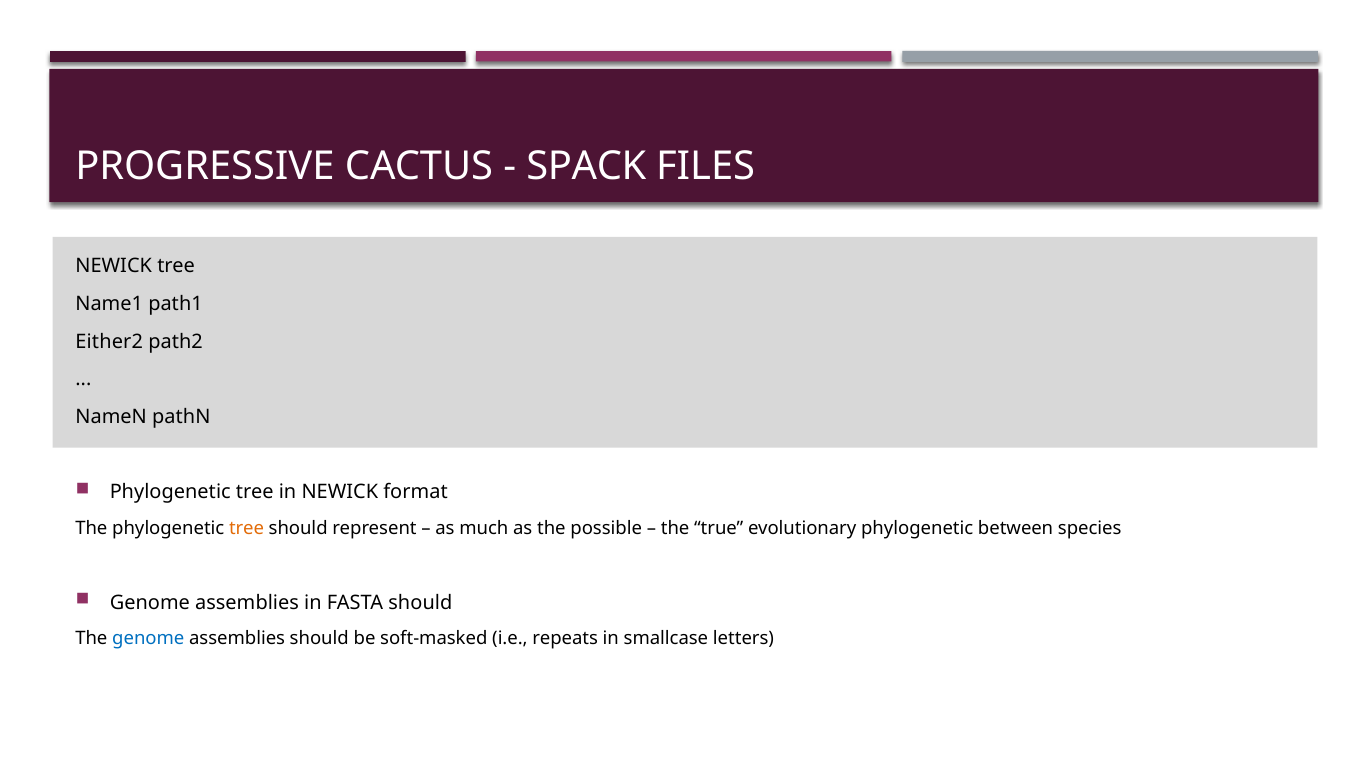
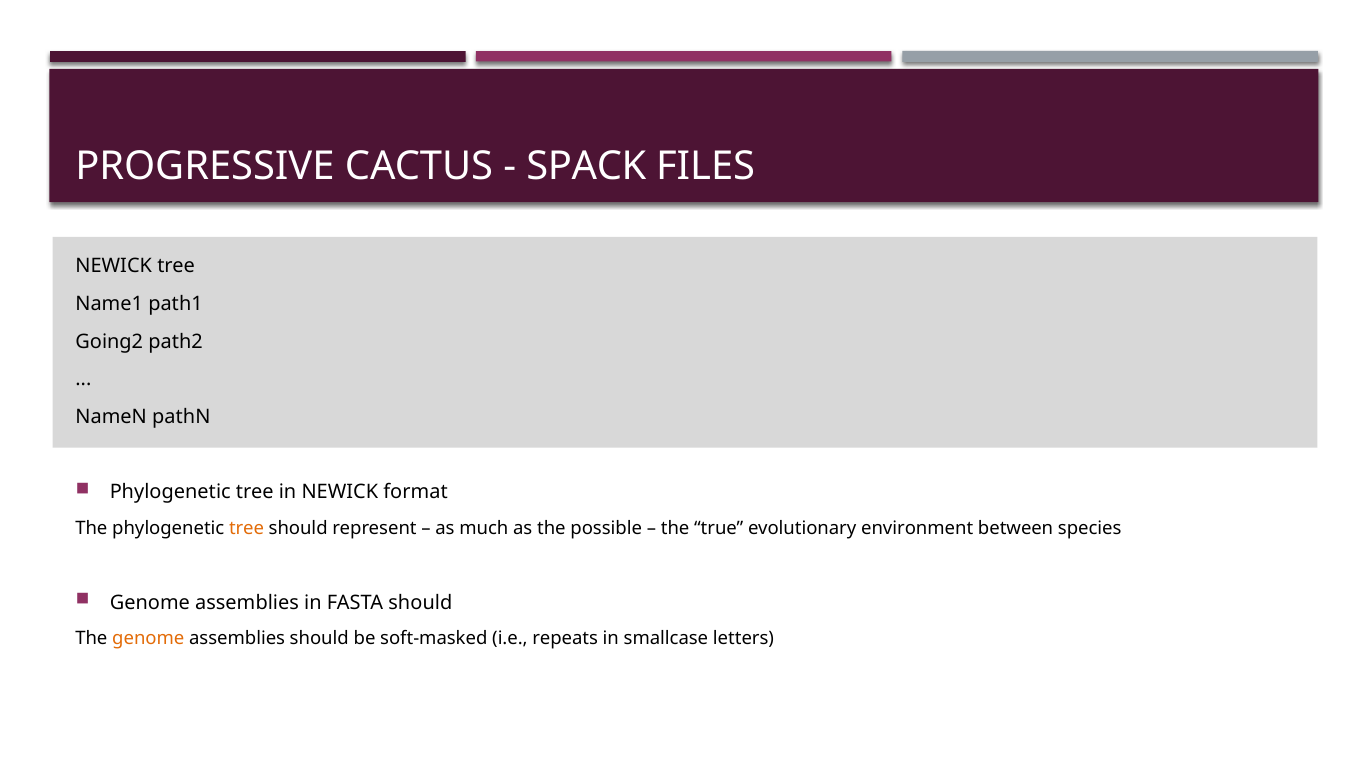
Either2: Either2 -> Going2
evolutionary phylogenetic: phylogenetic -> environment
genome at (148, 639) colour: blue -> orange
